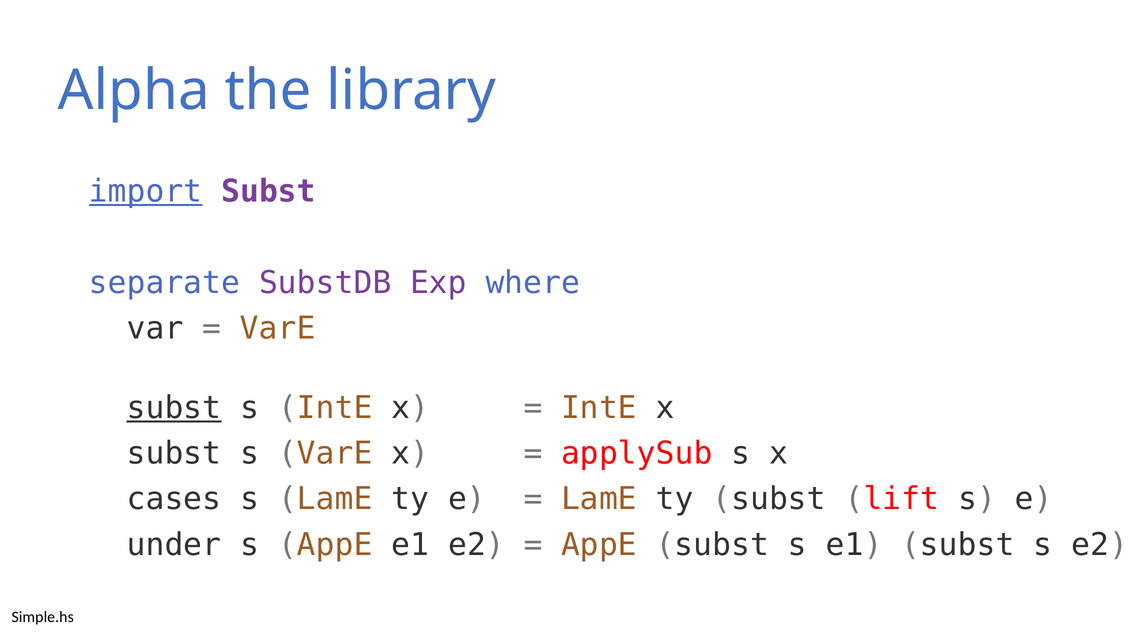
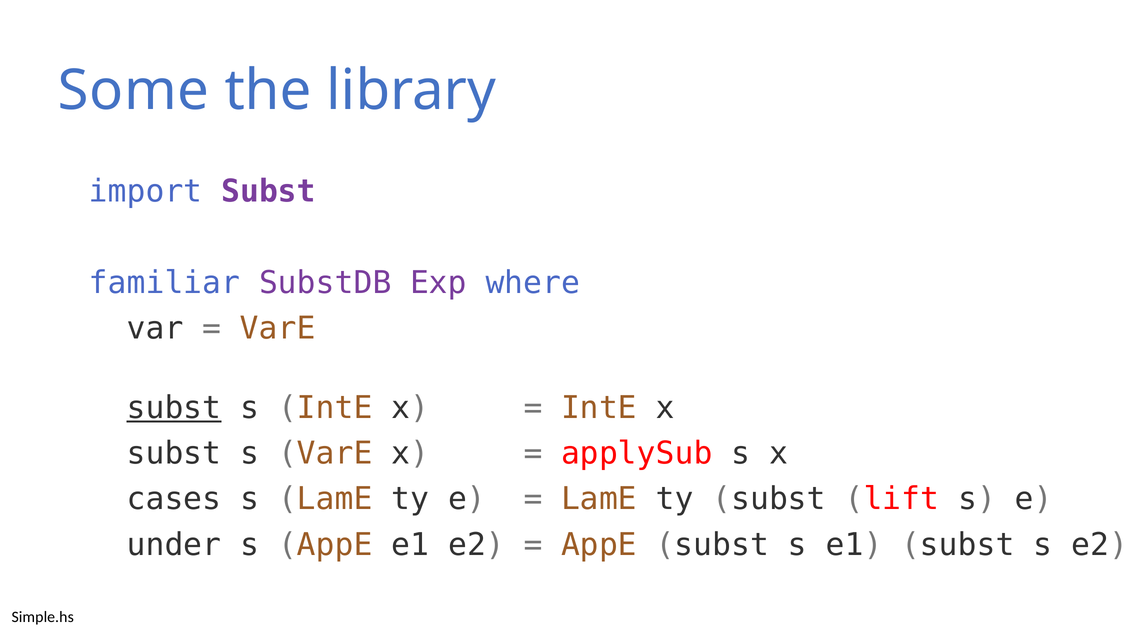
Alpha: Alpha -> Some
import underline: present -> none
separate: separate -> familiar
